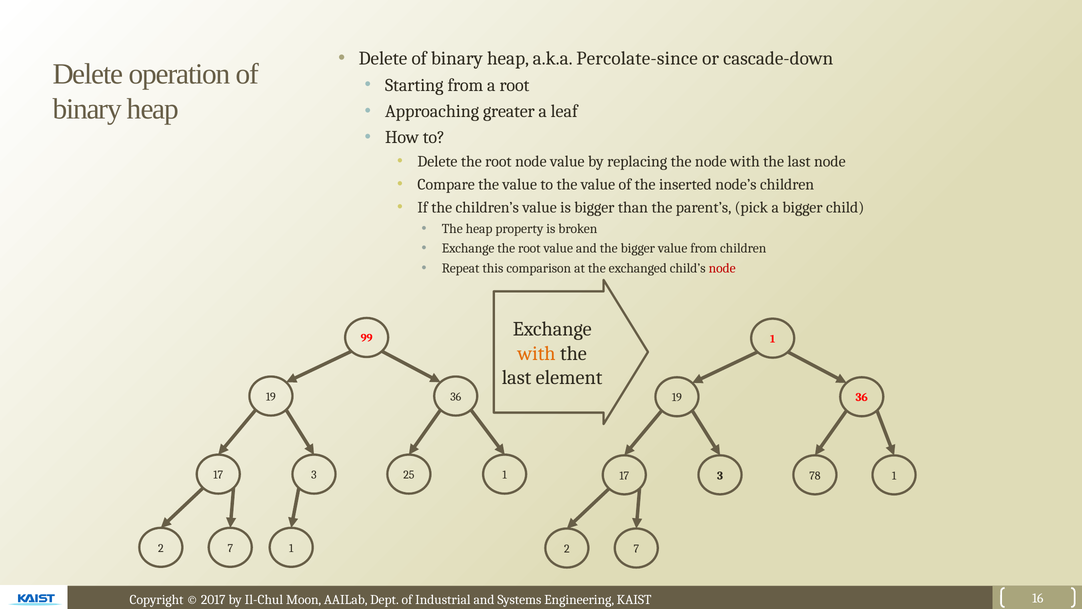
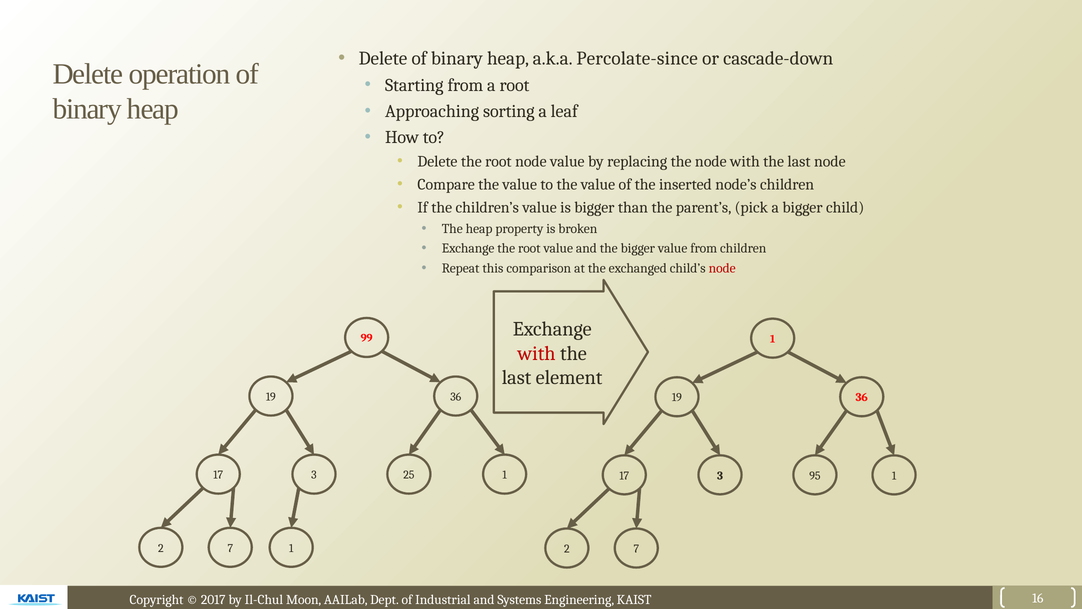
greater: greater -> sorting
with at (537, 353) colour: orange -> red
78: 78 -> 95
